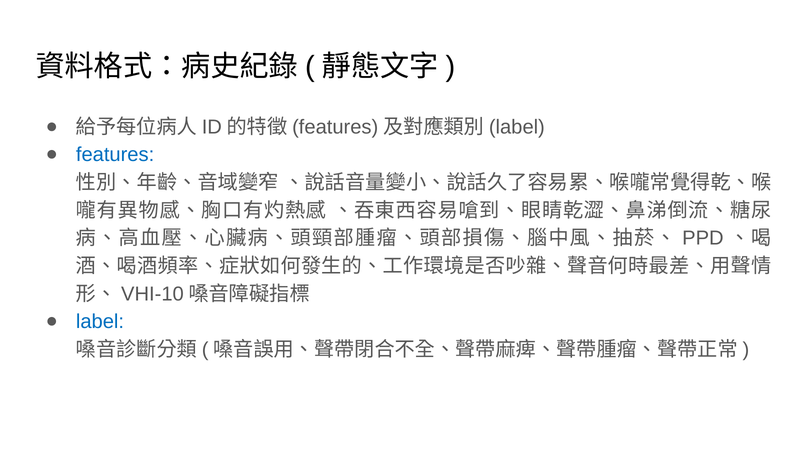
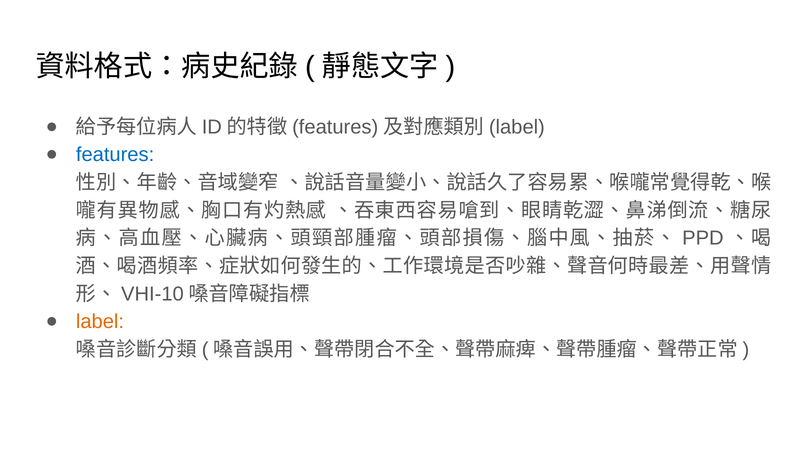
label colour: blue -> orange
